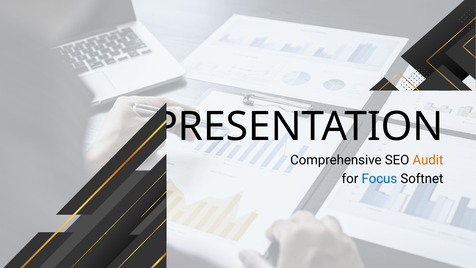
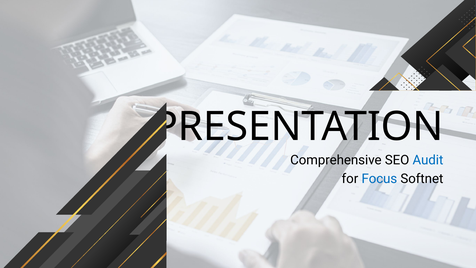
Audit colour: orange -> blue
